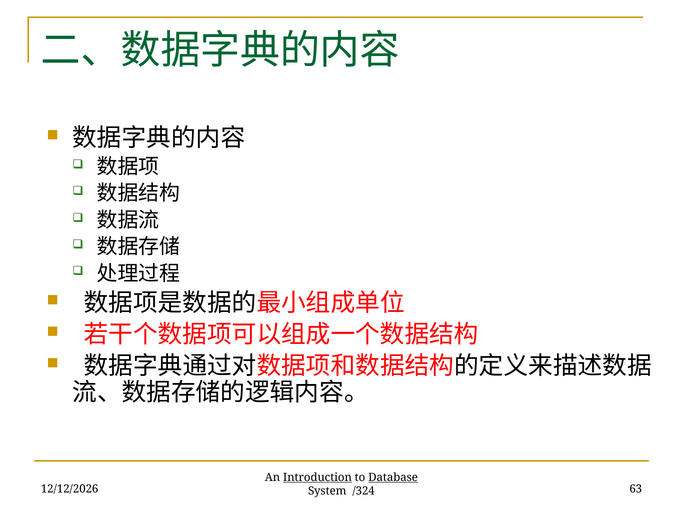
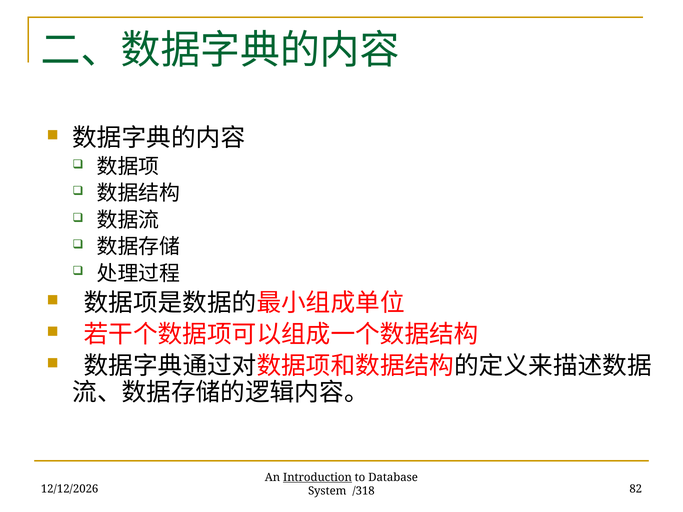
Database underline: present -> none
63: 63 -> 82
/324: /324 -> /318
